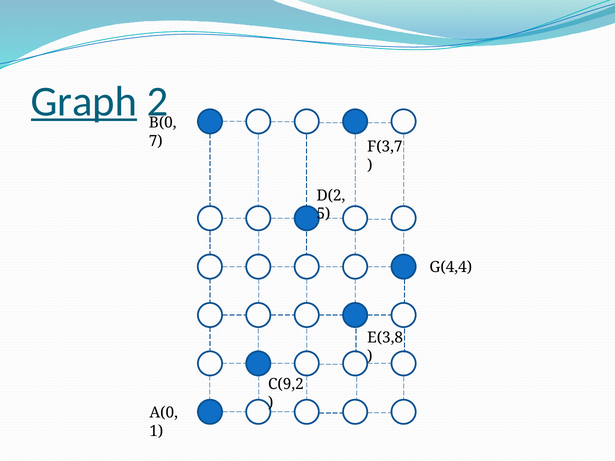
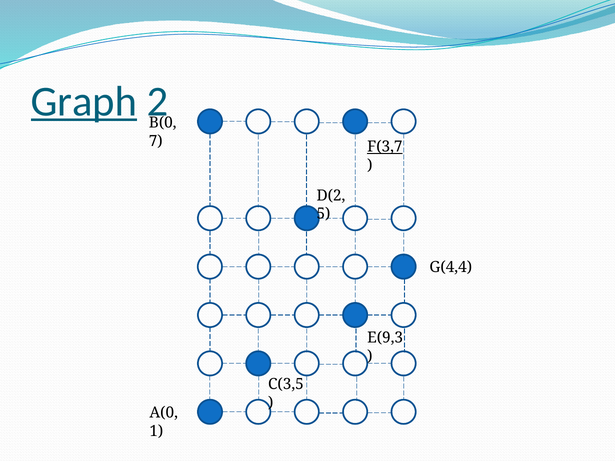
F(3,7 underline: none -> present
E(3,8: E(3,8 -> E(9,3
C(9,2: C(9,2 -> C(3,5
